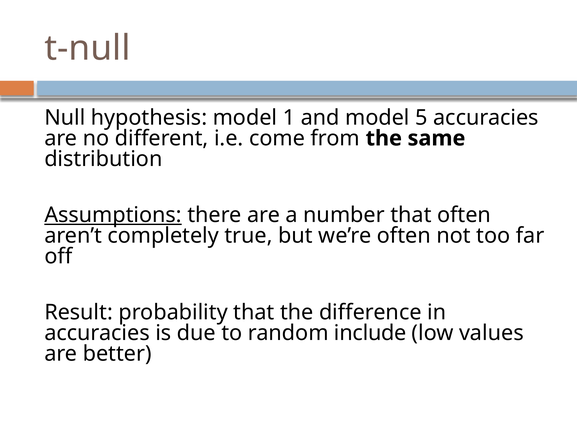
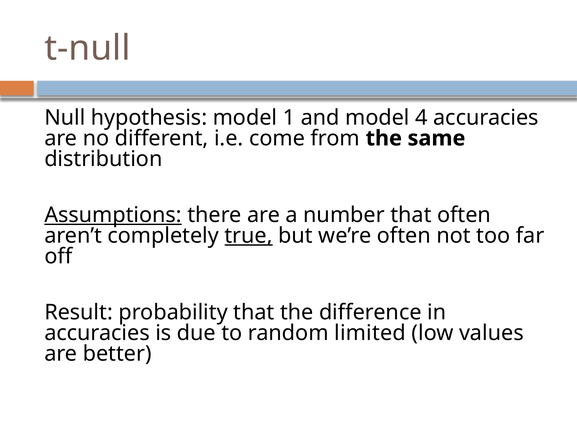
5: 5 -> 4
true underline: none -> present
include: include -> limited
